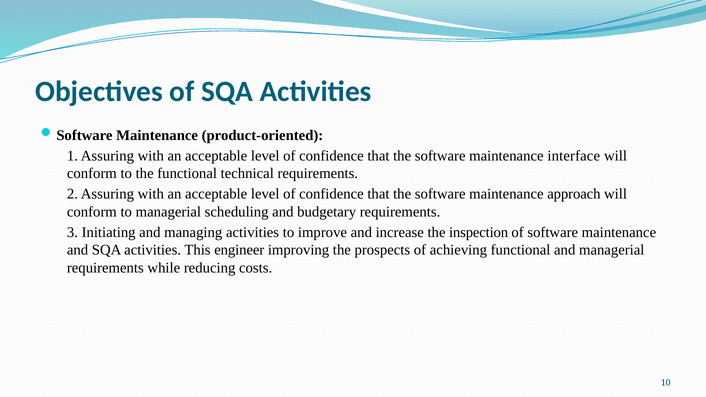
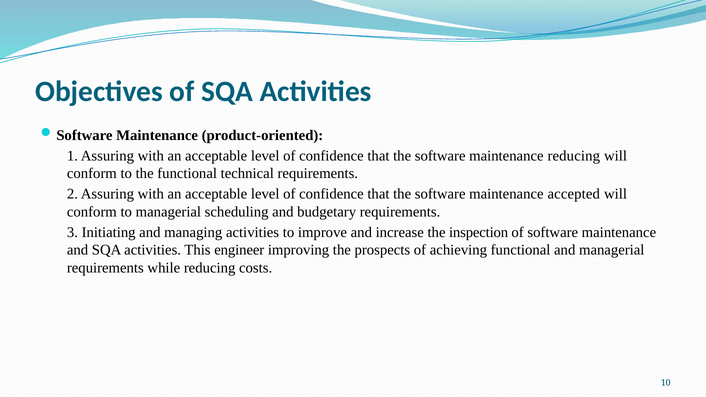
maintenance interface: interface -> reducing
approach: approach -> accepted
